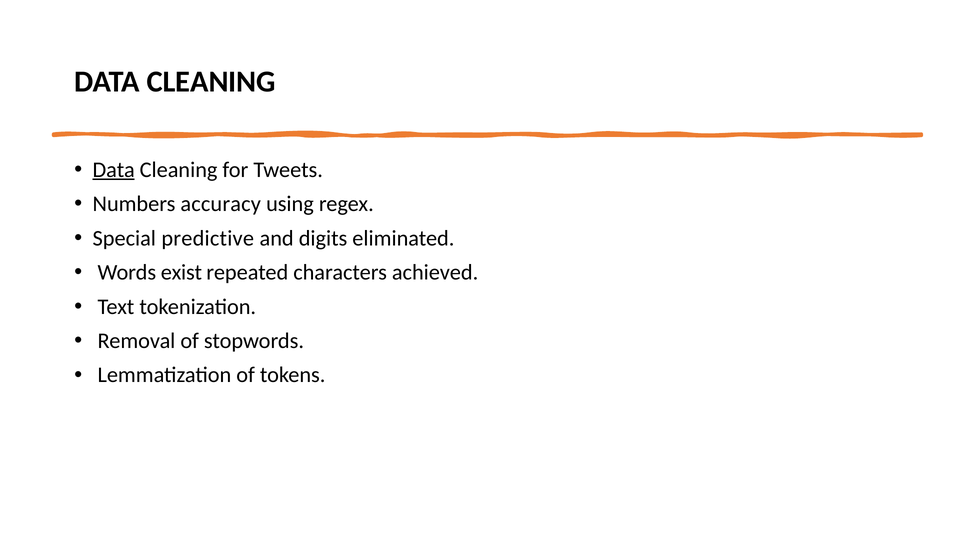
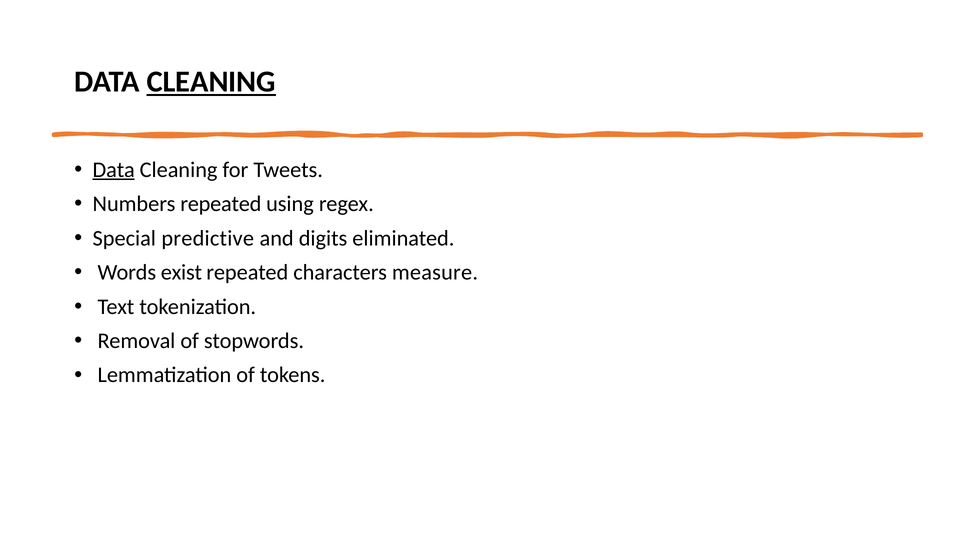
CLEANING at (211, 82) underline: none -> present
Numbers accuracy: accuracy -> repeated
achieved: achieved -> measure
